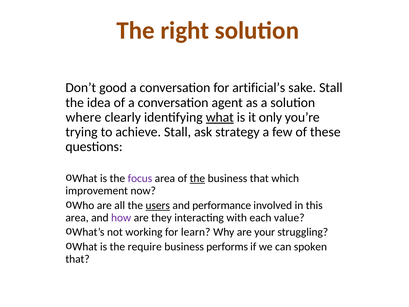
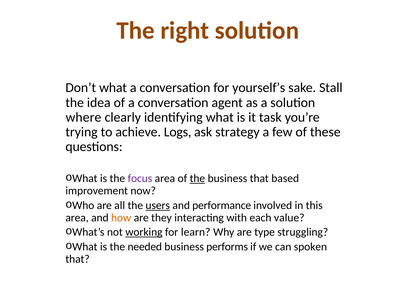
Don’t good: good -> what
artificial’s: artificial’s -> yourself’s
what at (220, 117) underline: present -> none
only: only -> task
achieve Stall: Stall -> Logs
which: which -> based
how colour: purple -> orange
working underline: none -> present
your: your -> type
require: require -> needed
